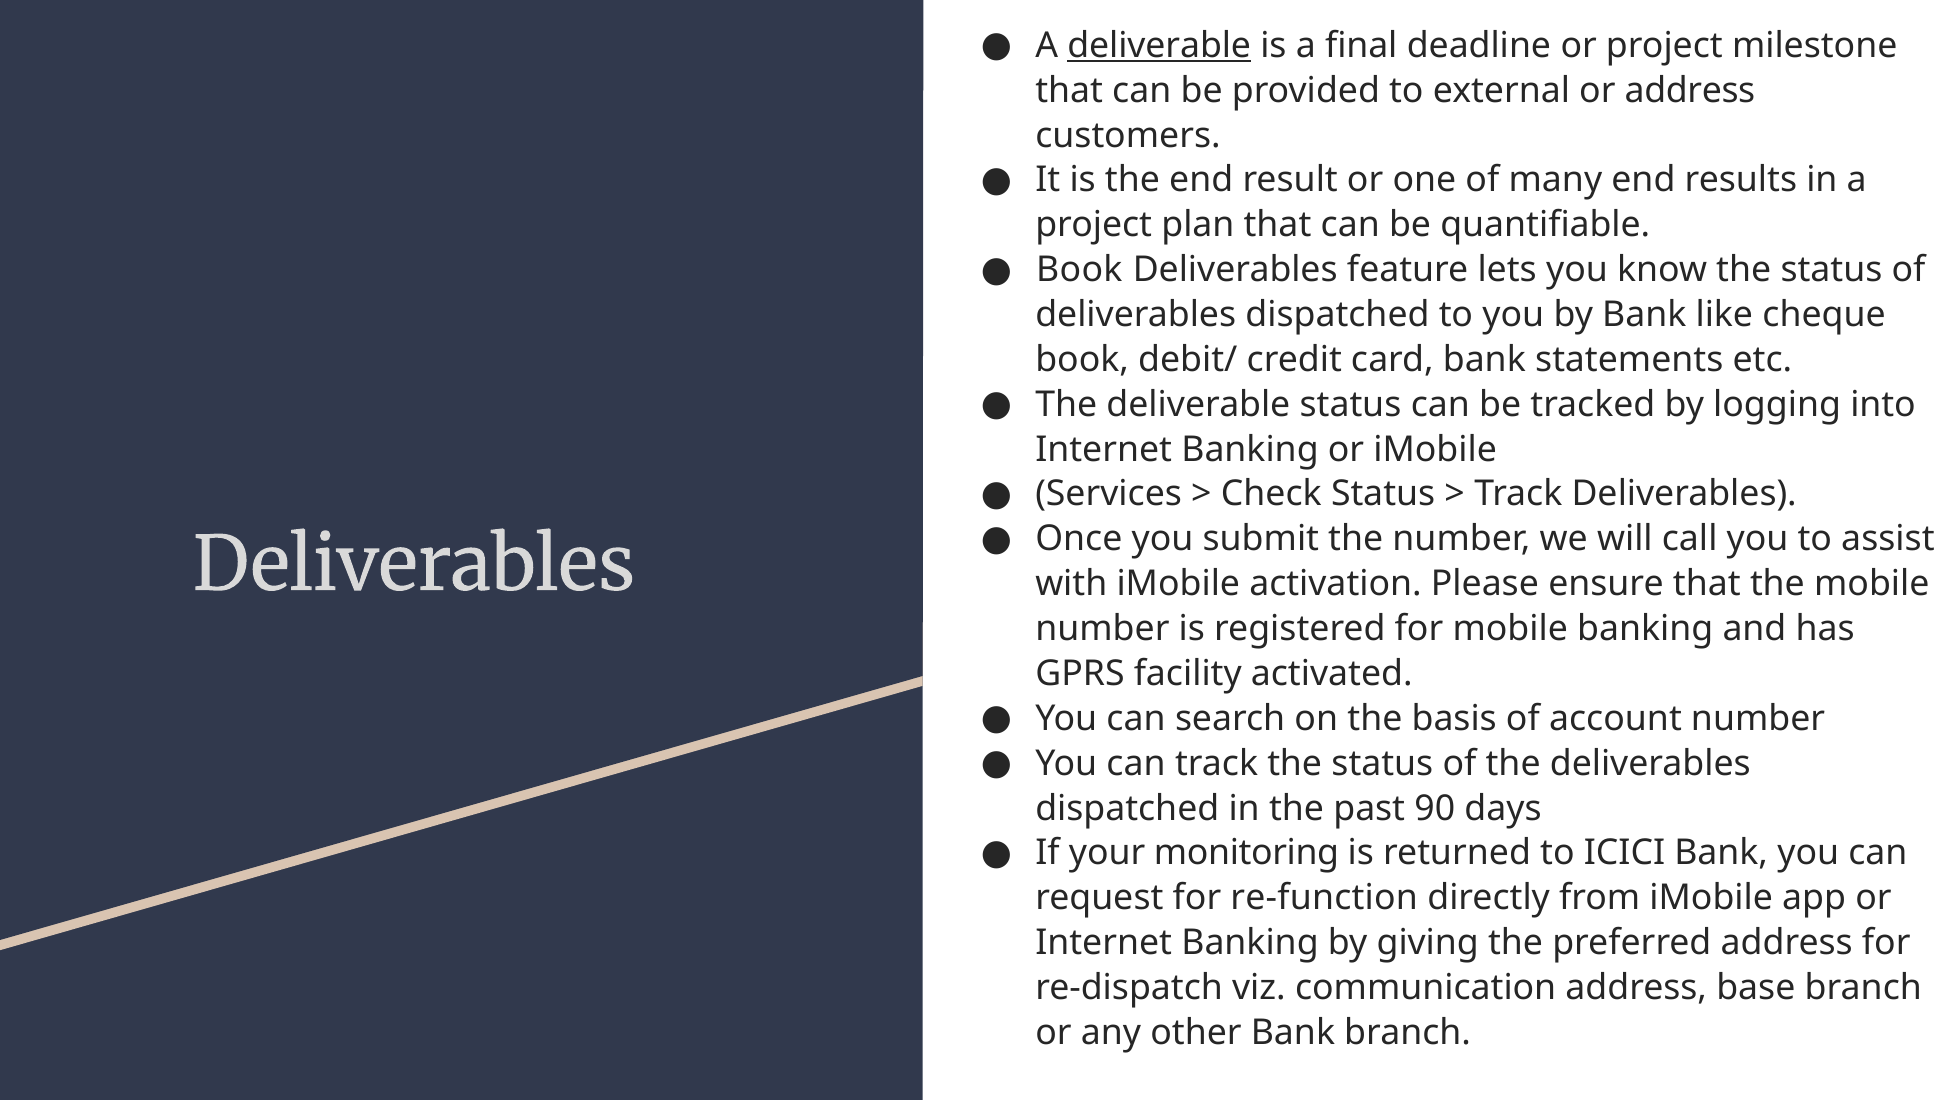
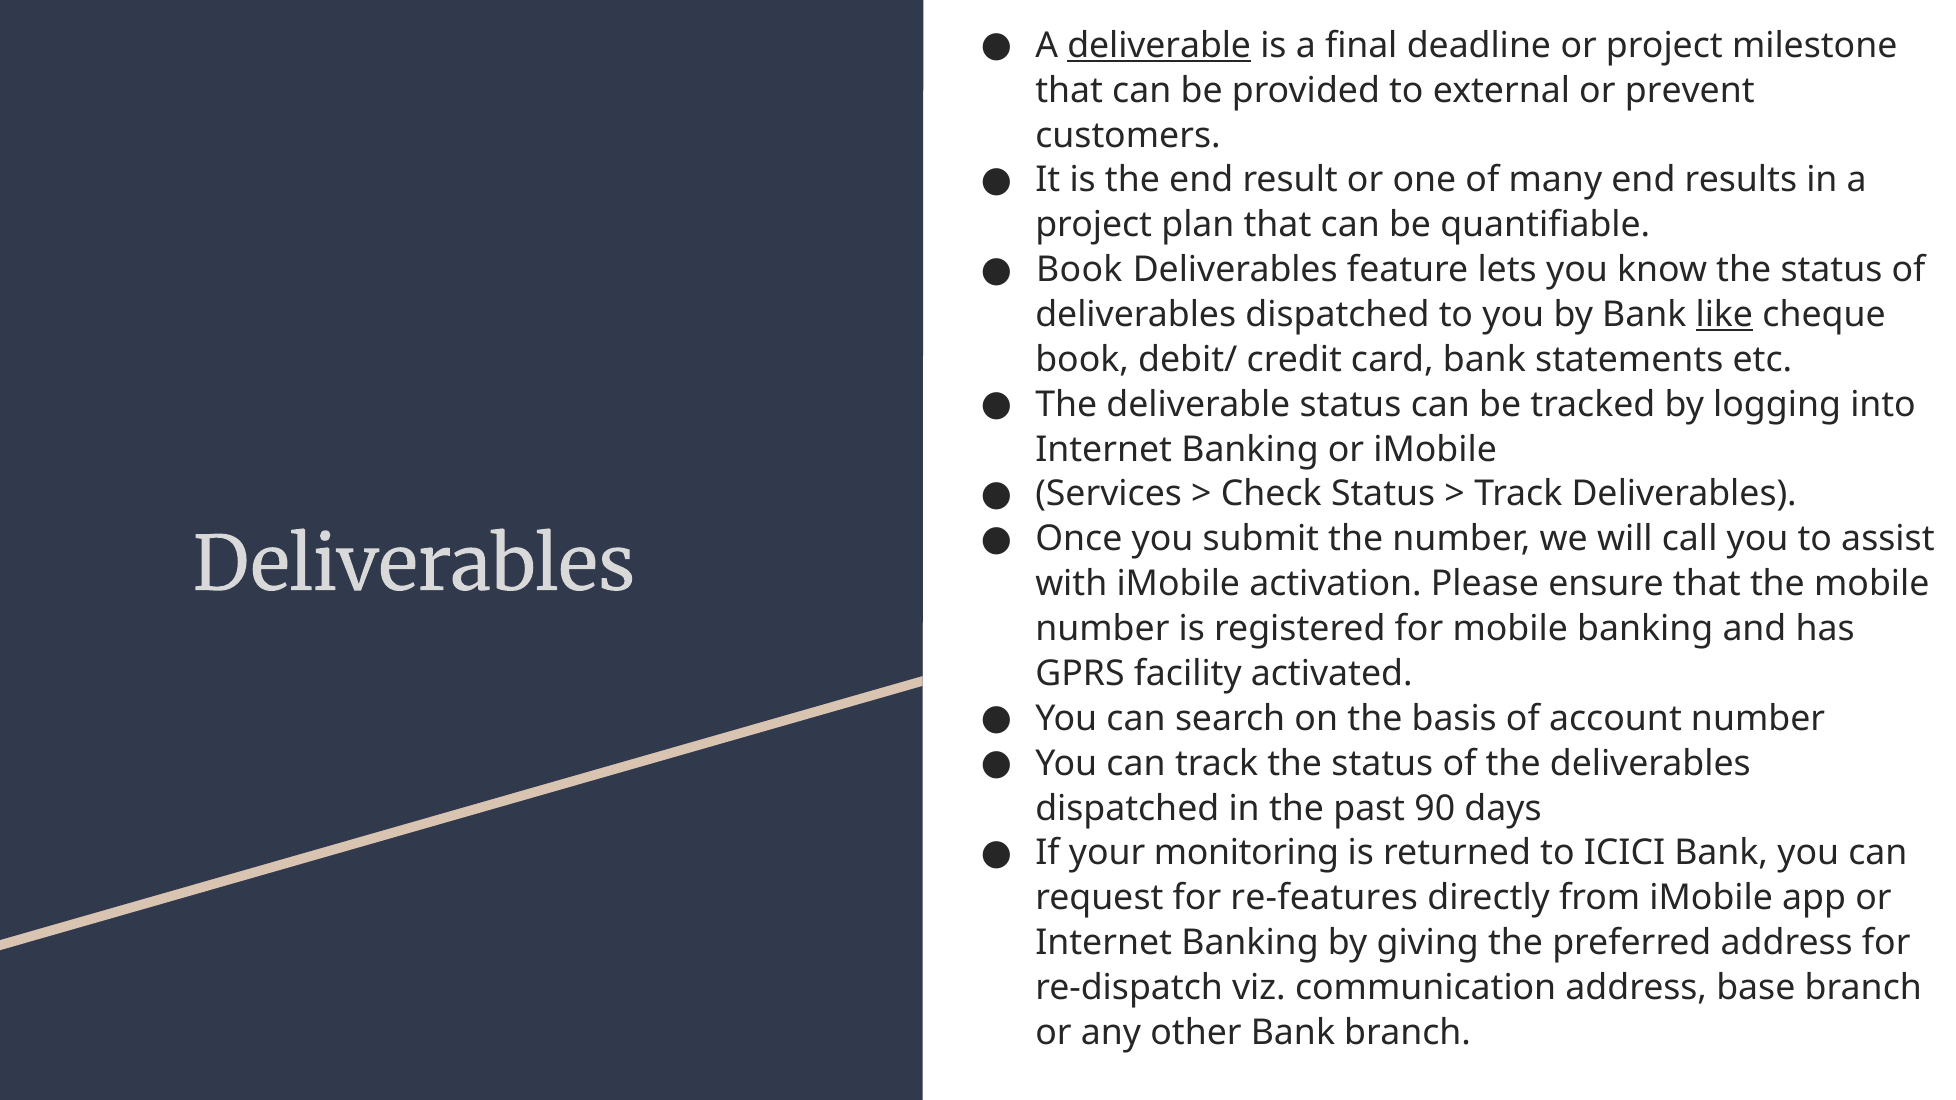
or address: address -> prevent
like underline: none -> present
re-function: re-function -> re-features
